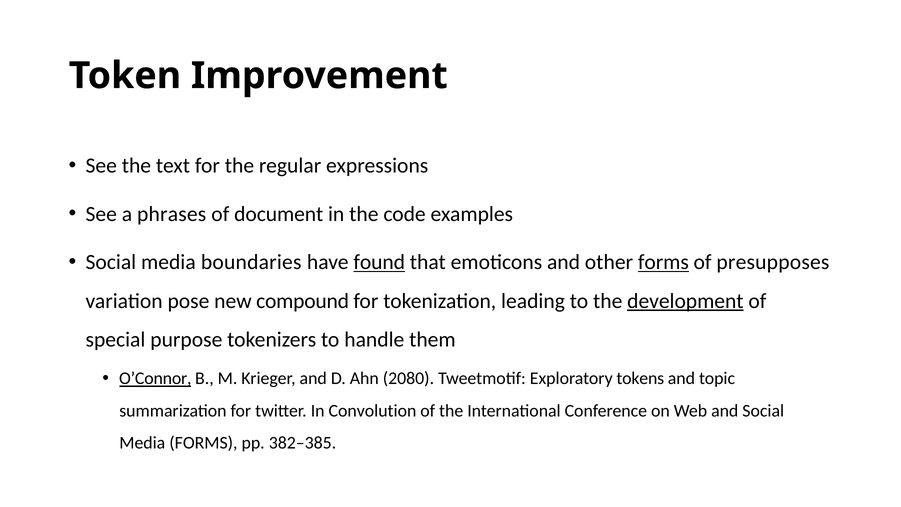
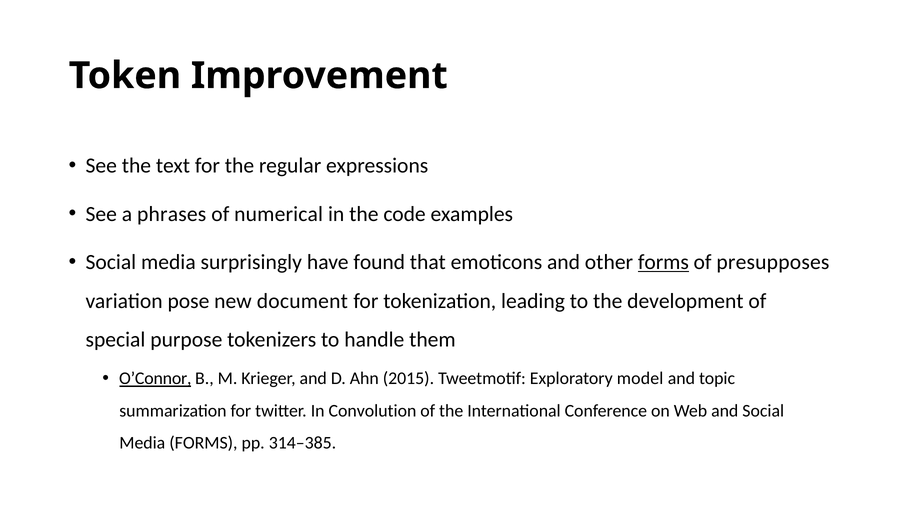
document: document -> numerical
boundaries: boundaries -> surprisingly
found underline: present -> none
compound: compound -> document
development underline: present -> none
2080: 2080 -> 2015
tokens: tokens -> model
382–385: 382–385 -> 314–385
